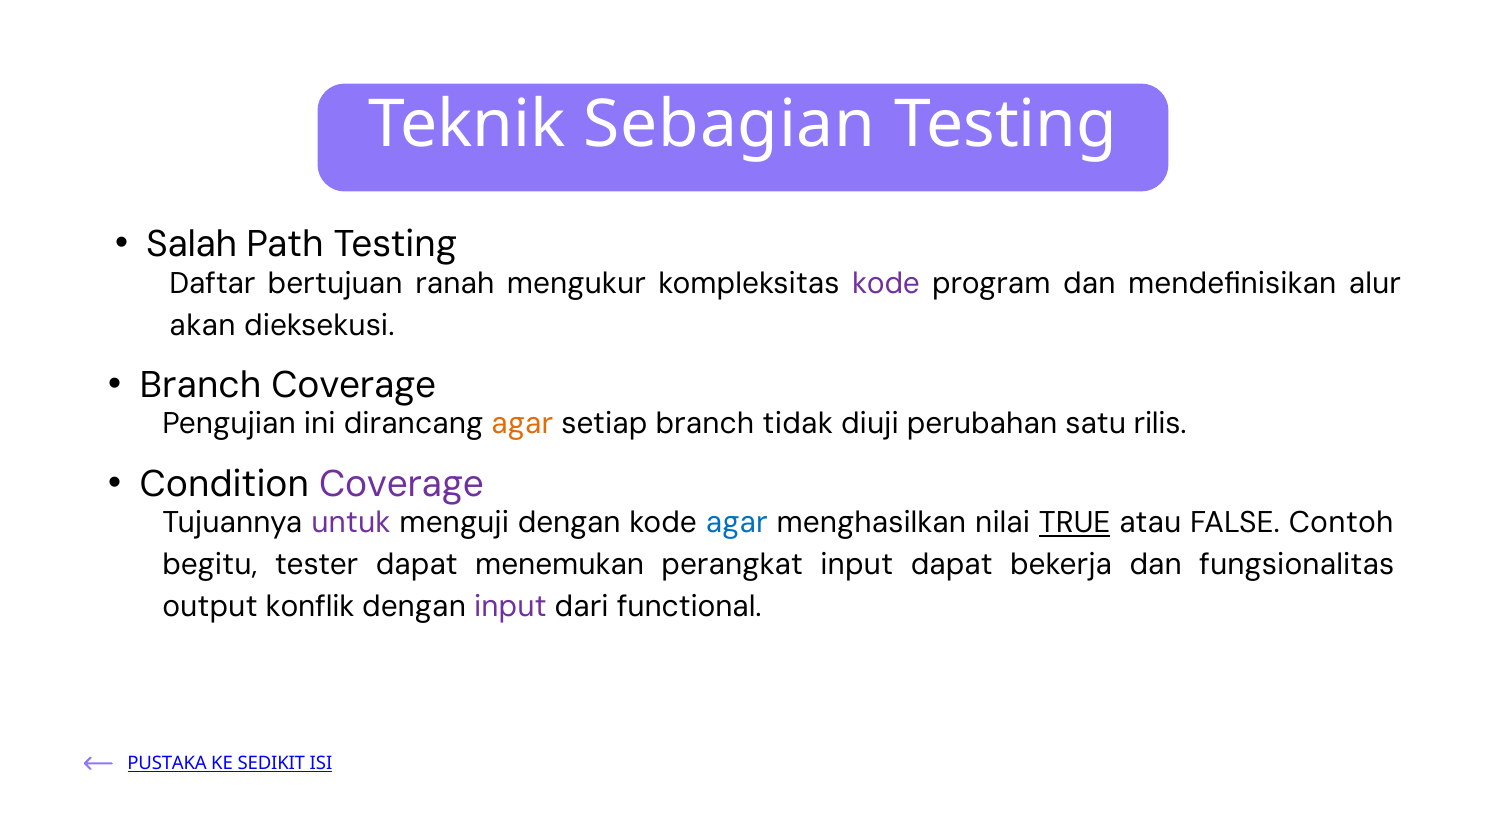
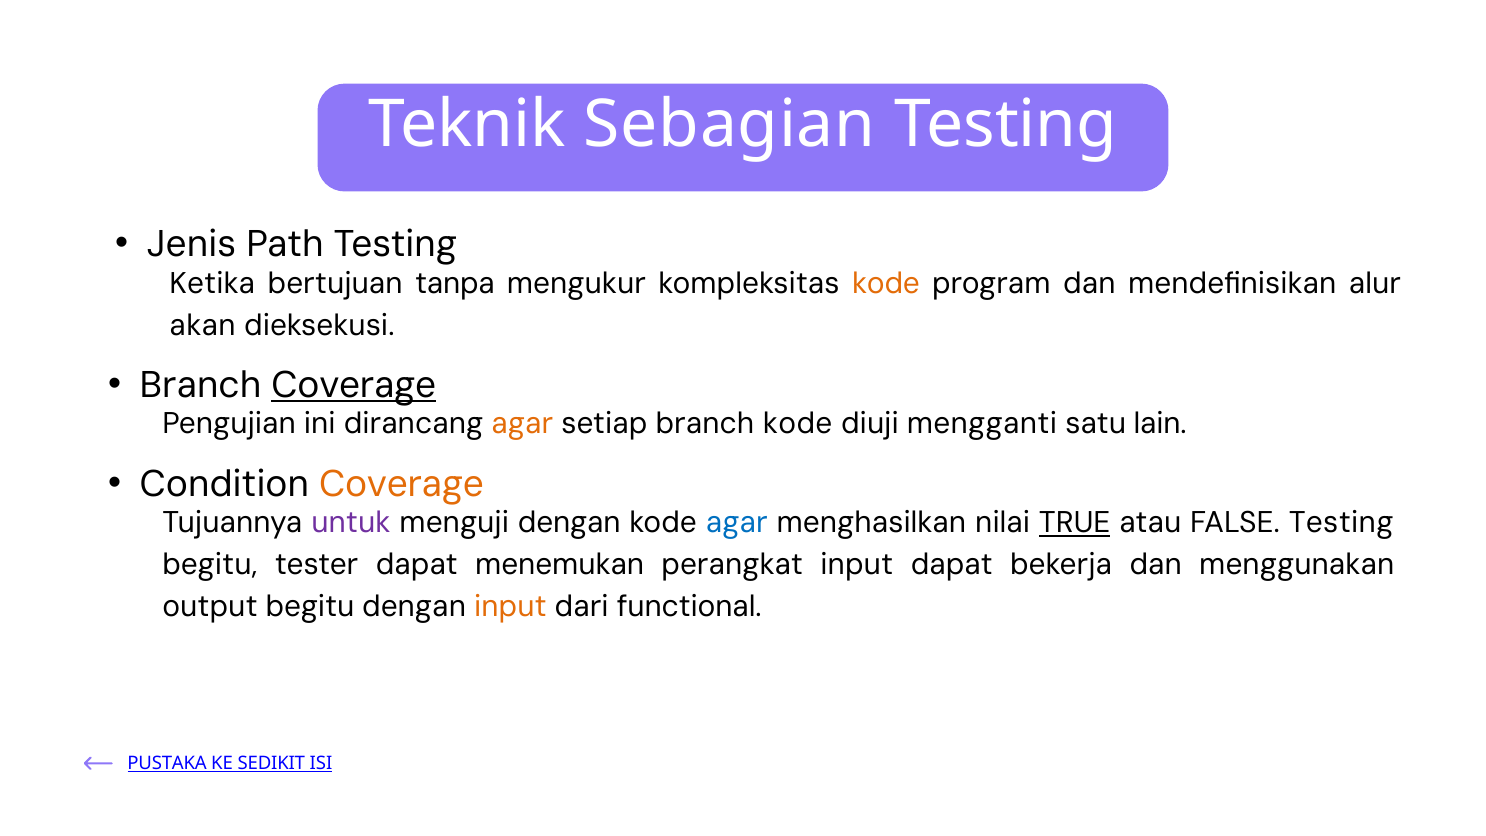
Salah: Salah -> Jenis
Daftar: Daftar -> Ketika
ranah: ranah -> tanpa
kode at (886, 283) colour: purple -> orange
Coverage at (354, 385) underline: none -> present
branch tidak: tidak -> kode
perubahan: perubahan -> mengganti
rilis: rilis -> lain
Coverage at (401, 484) colour: purple -> orange
FALSE Contoh: Contoh -> Testing
fungsionalitas: fungsionalitas -> menggunakan
output konflik: konflik -> begitu
input at (510, 607) colour: purple -> orange
